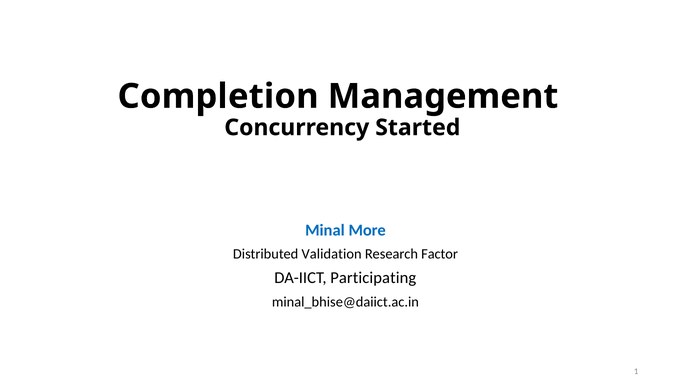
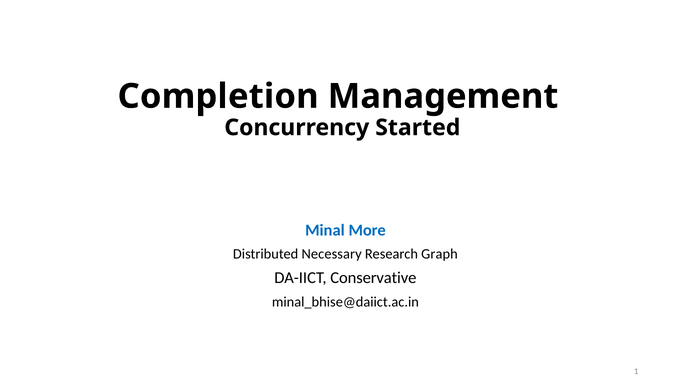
Validation: Validation -> Necessary
Factor: Factor -> Graph
Participating: Participating -> Conservative
